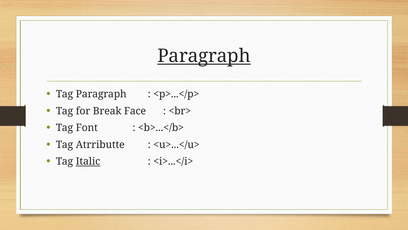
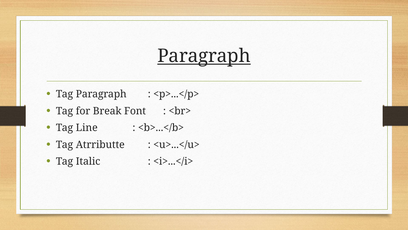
Face: Face -> Font
Font: Font -> Line
Italic underline: present -> none
